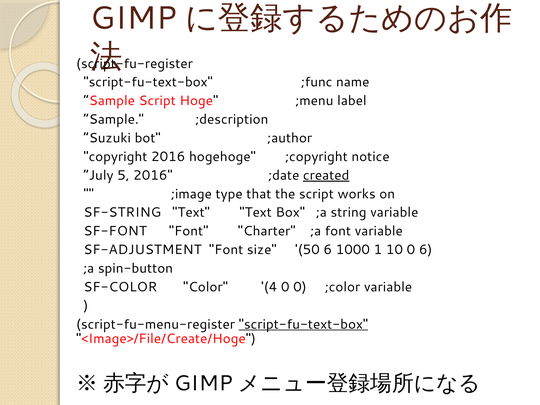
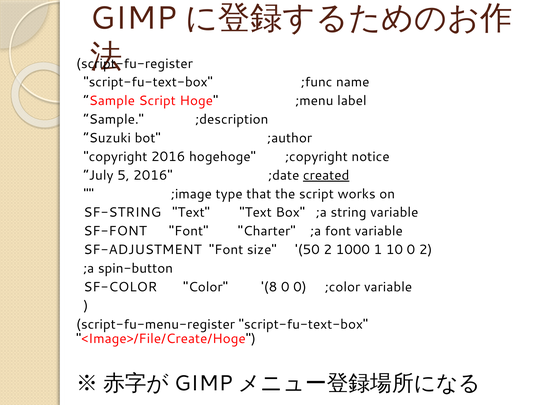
50 6: 6 -> 2
0 6: 6 -> 2
4: 4 -> 8
script-fu-text-box at (303, 324) underline: present -> none
